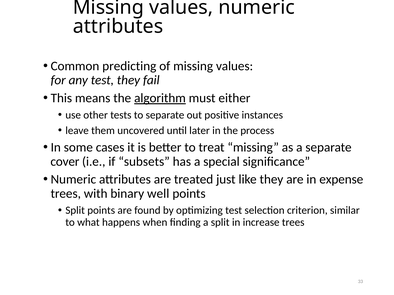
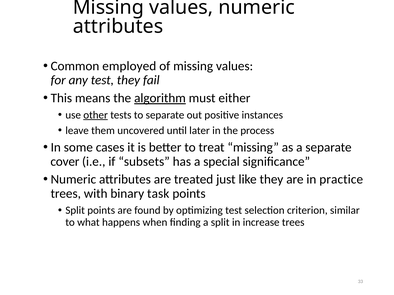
predicting: predicting -> employed
other underline: none -> present
expense: expense -> practice
well: well -> task
